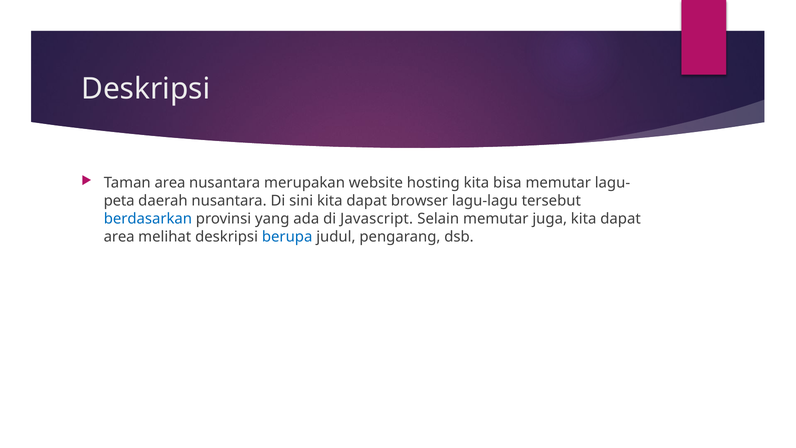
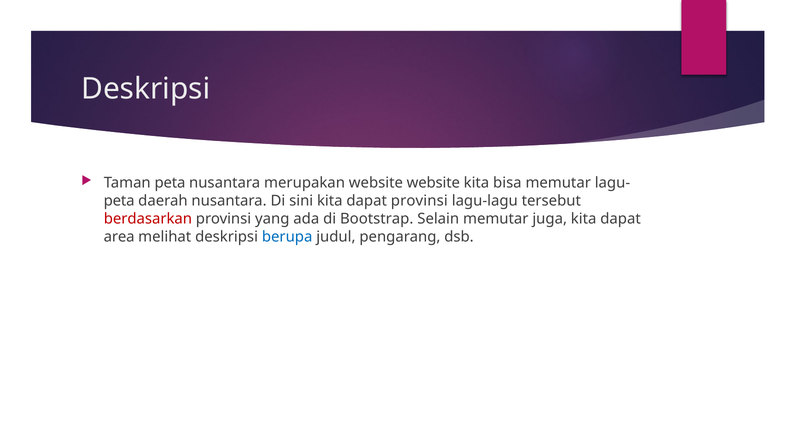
Taman area: area -> peta
website hosting: hosting -> website
dapat browser: browser -> provinsi
berdasarkan colour: blue -> red
Javascript: Javascript -> Bootstrap
